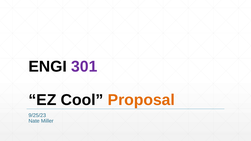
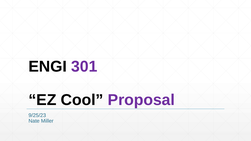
Proposal colour: orange -> purple
